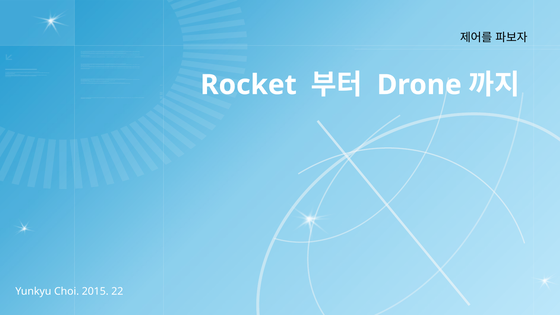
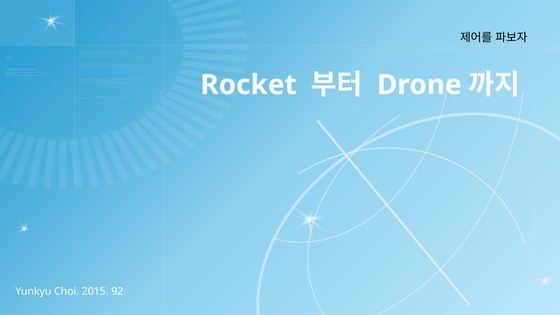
22: 22 -> 92
